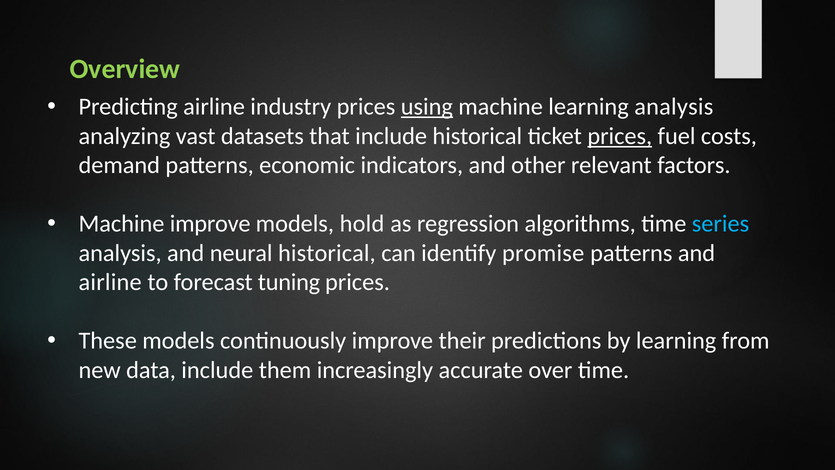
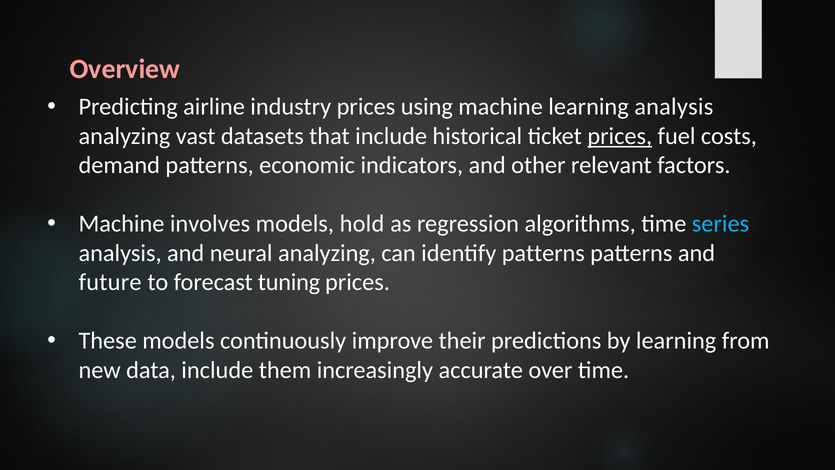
Overview colour: light green -> pink
using underline: present -> none
Machine improve: improve -> involves
neural historical: historical -> analyzing
identify promise: promise -> patterns
airline at (110, 282): airline -> future
